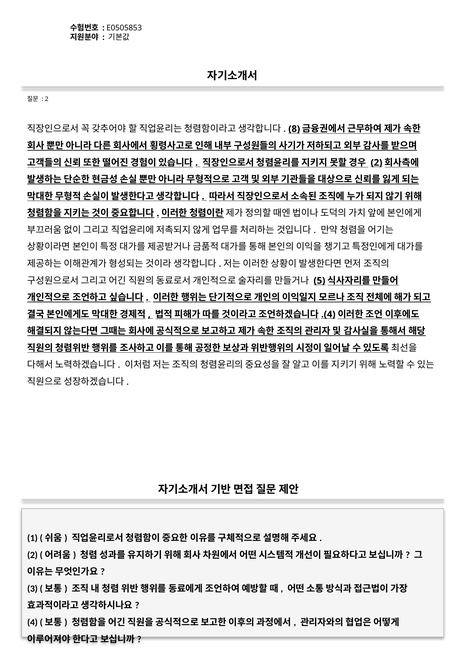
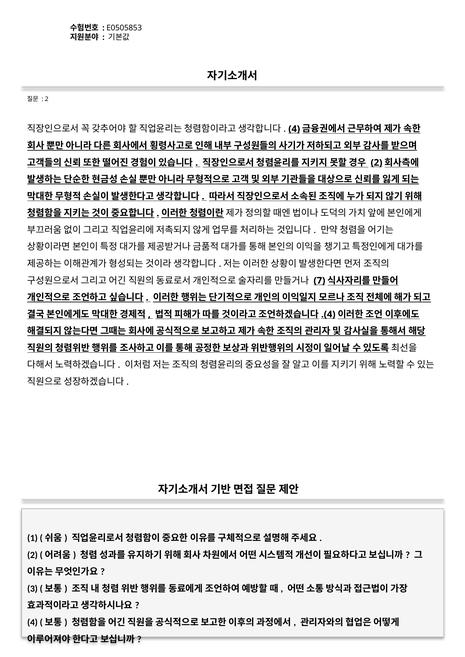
8 at (294, 129): 8 -> 4
5: 5 -> 7
